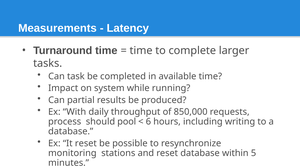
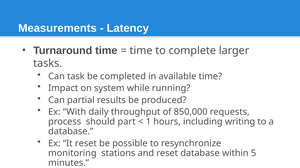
pool: pool -> part
6: 6 -> 1
